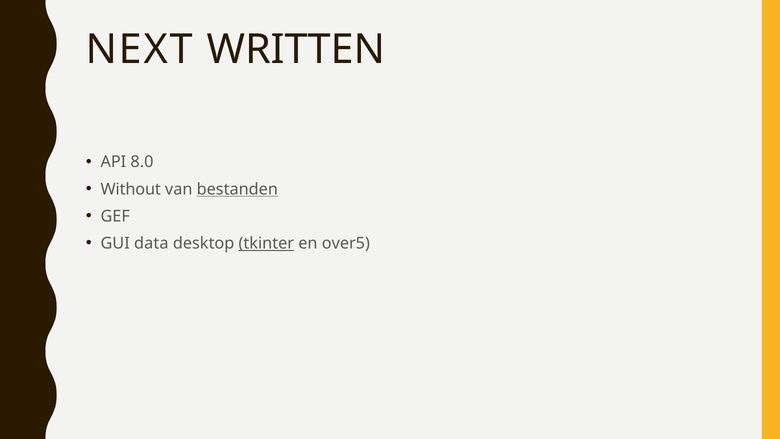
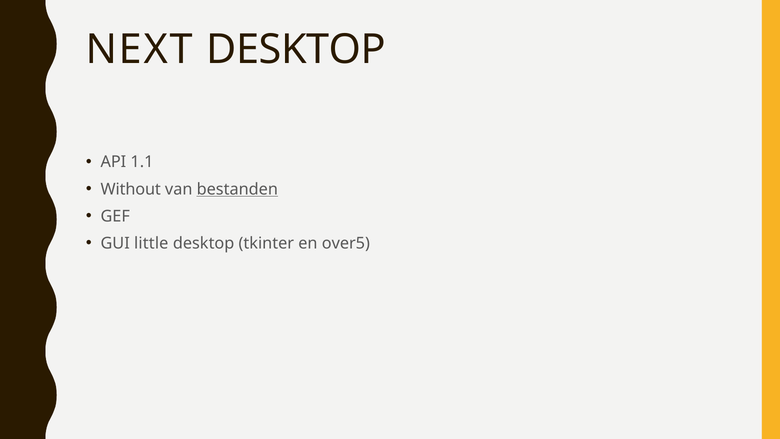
NEXT WRITTEN: WRITTEN -> DESKTOP
8.0: 8.0 -> 1.1
data: data -> little
tkinter underline: present -> none
